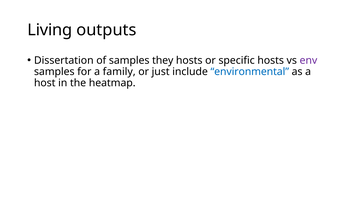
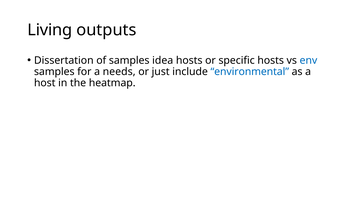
they: they -> idea
env colour: purple -> blue
family: family -> needs
